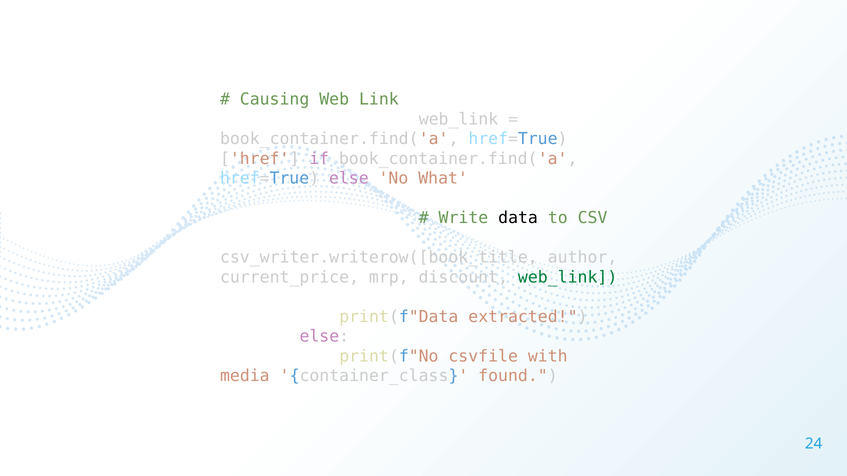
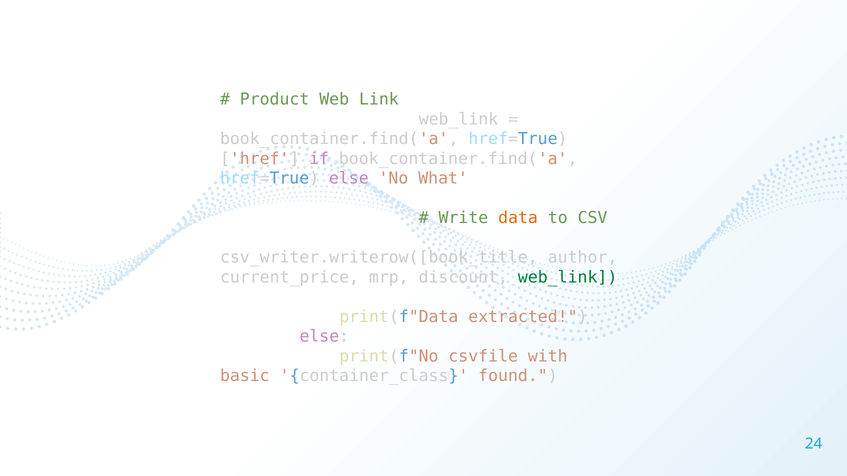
Causing: Causing -> Product
data colour: black -> orange
media: media -> basic
